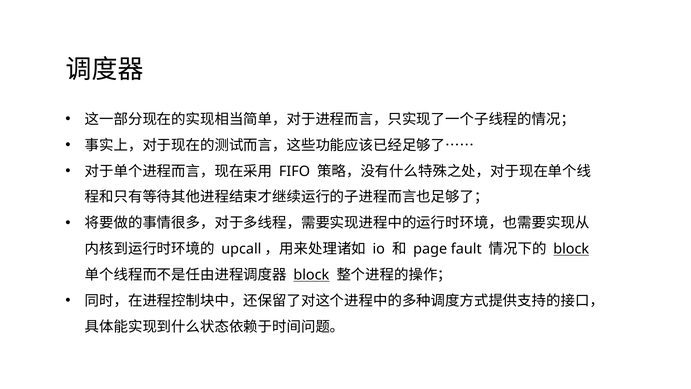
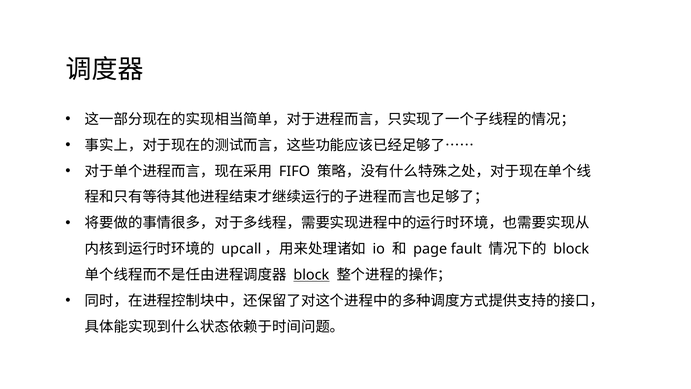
block at (571, 249) underline: present -> none
